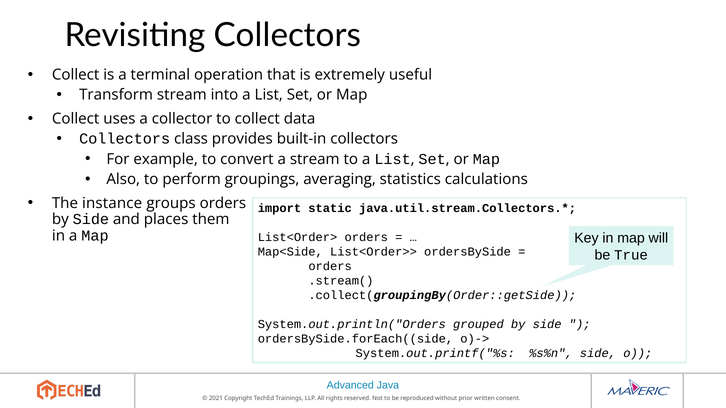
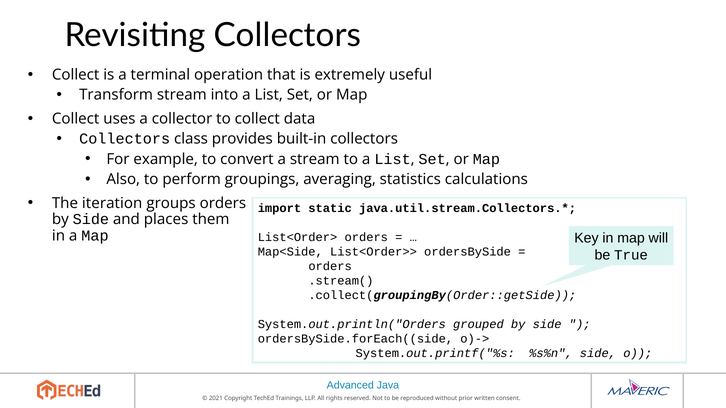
instance: instance -> iteration
